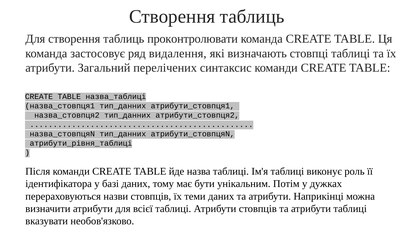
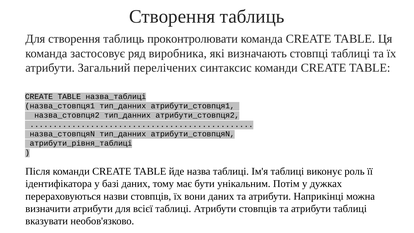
видалення: видалення -> виробника
теми: теми -> вони
